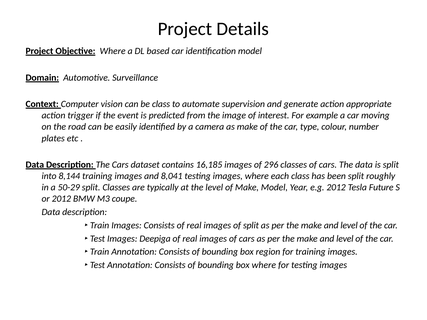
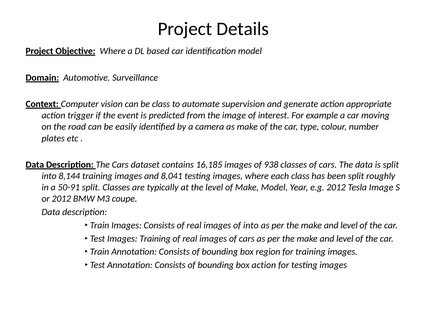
296: 296 -> 938
50-29: 50-29 -> 50-91
Tesla Future: Future -> Image
of split: split -> into
Images Deepiga: Deepiga -> Training
box where: where -> action
